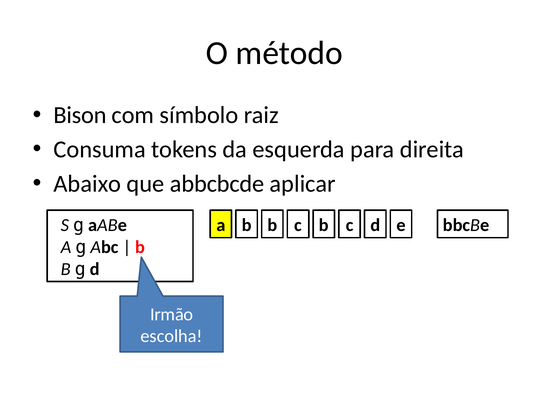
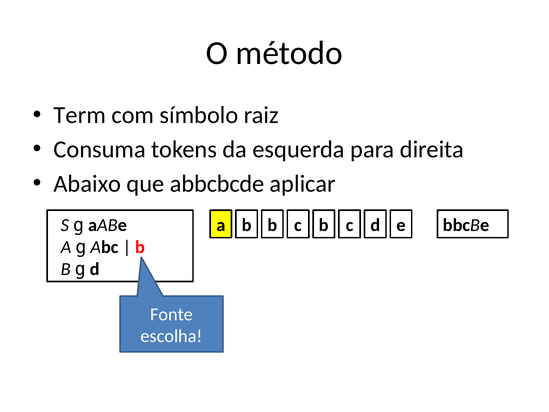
Bison: Bison -> Term
Irmão: Irmão -> Fonte
